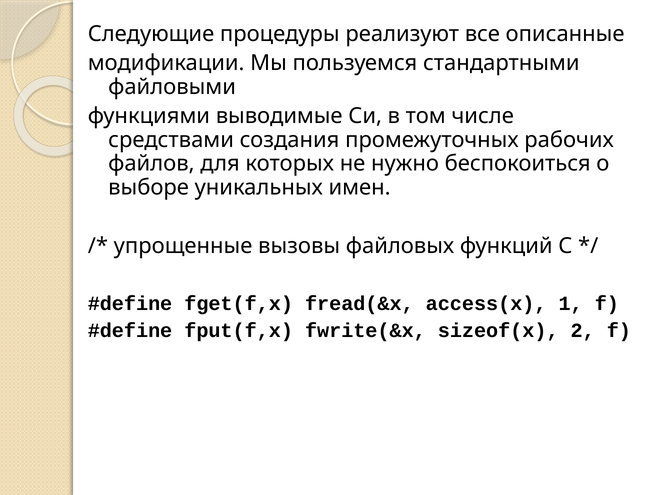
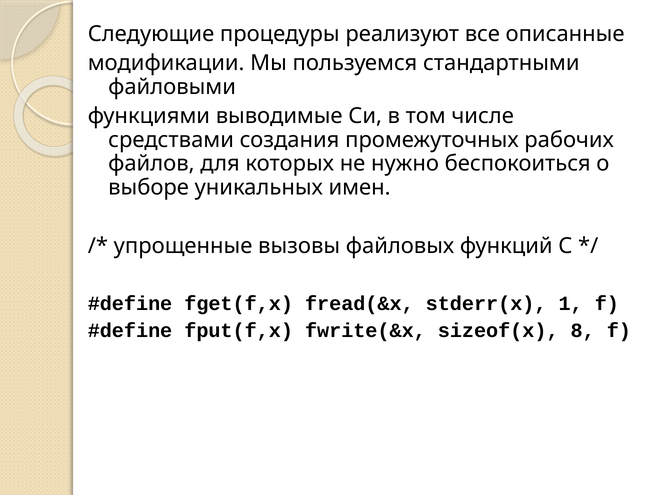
access(x: access(x -> stderr(x
2: 2 -> 8
